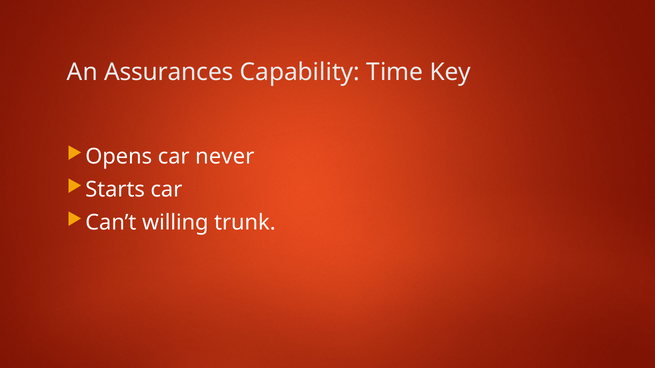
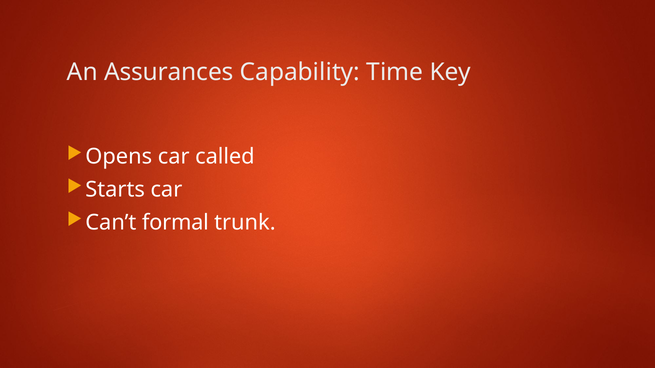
never: never -> called
willing: willing -> formal
